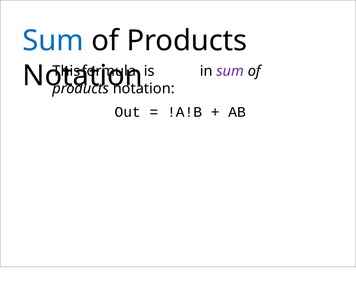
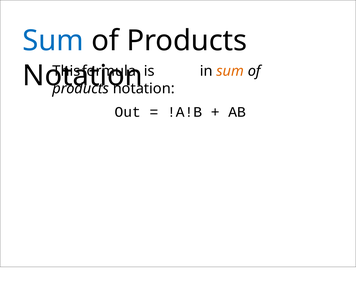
sum at (230, 71) colour: purple -> orange
